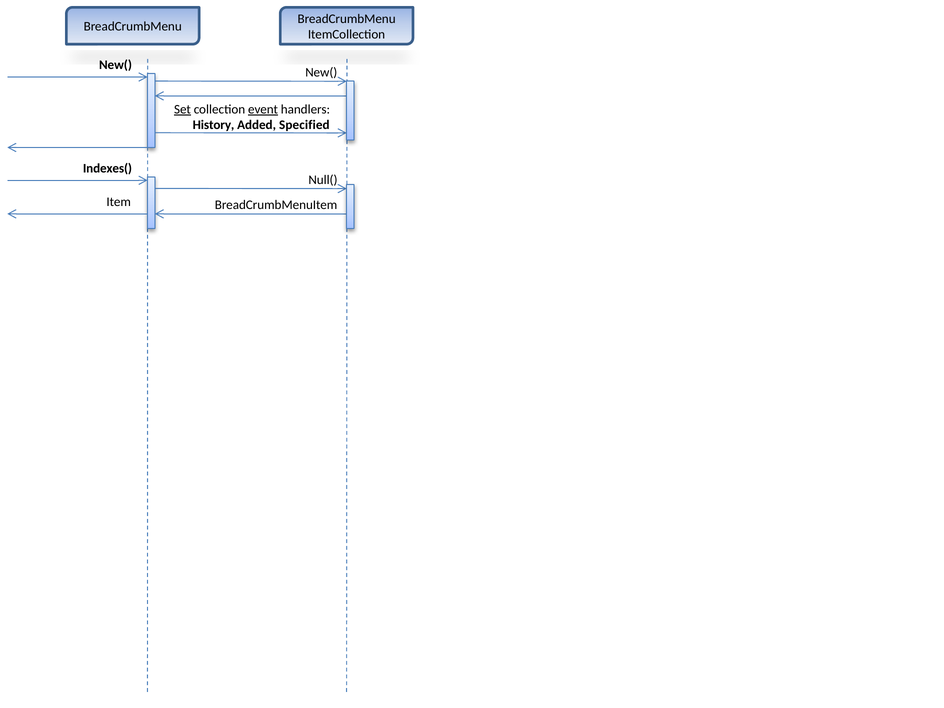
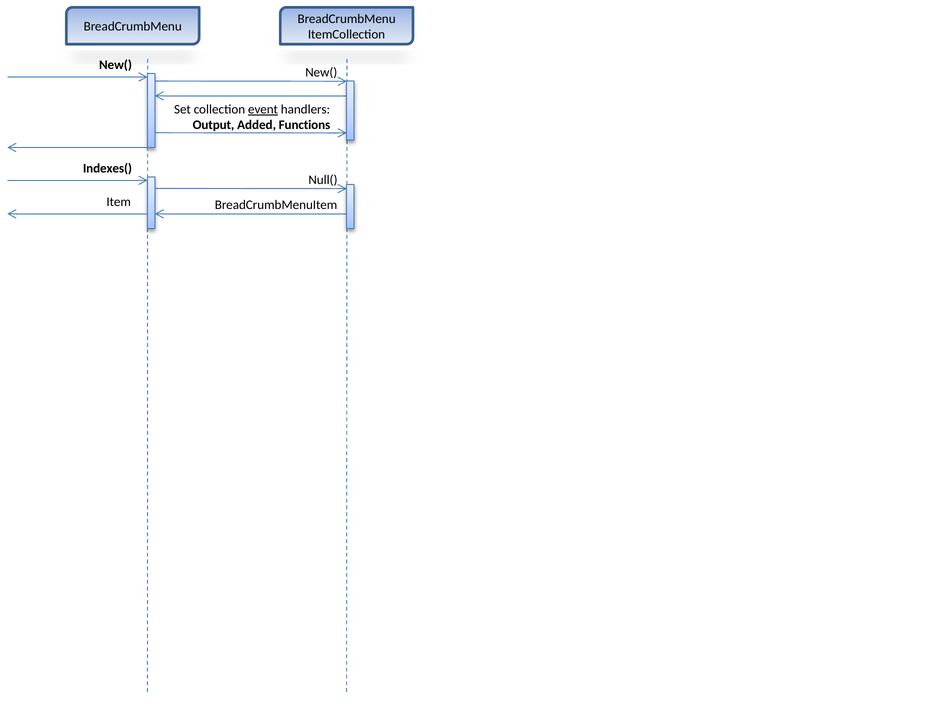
Set underline: present -> none
History: History -> Output
Specified: Specified -> Functions
